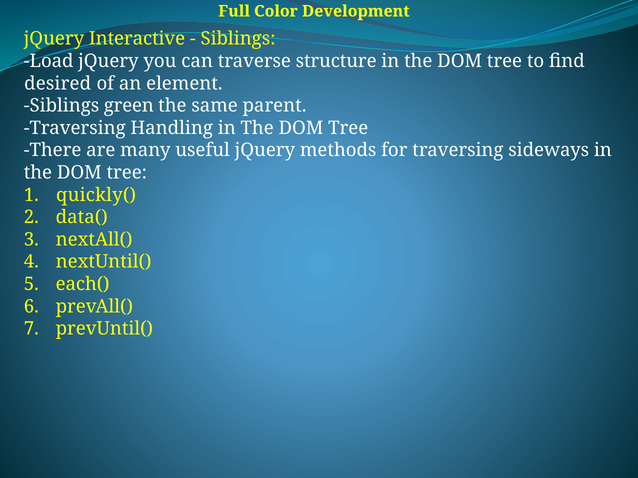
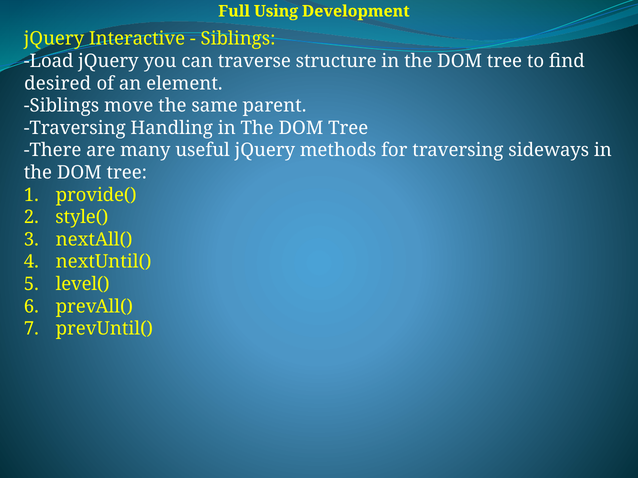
Color: Color -> Using
green: green -> move
quickly(: quickly( -> provide(
data(: data( -> style(
each(: each( -> level(
